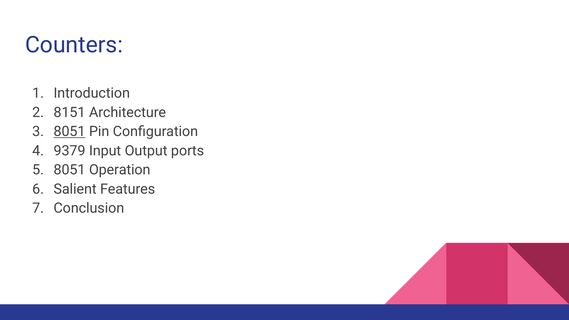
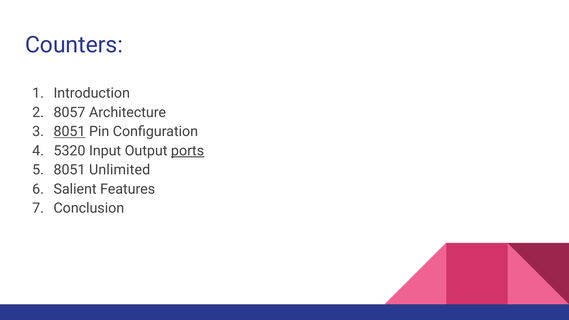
8151: 8151 -> 8057
9379: 9379 -> 5320
ports underline: none -> present
Operation: Operation -> Unlimited
